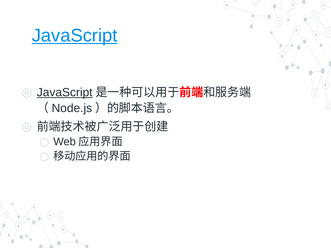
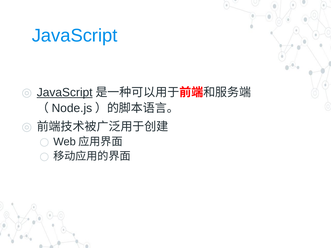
JavaScript at (75, 36) underline: present -> none
